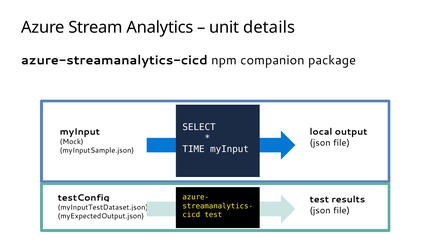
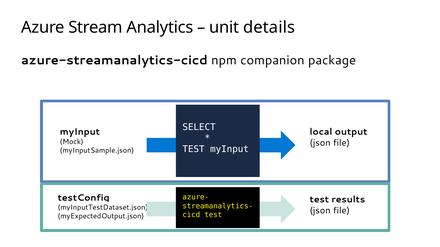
TIME at (194, 149): TIME -> TEST
